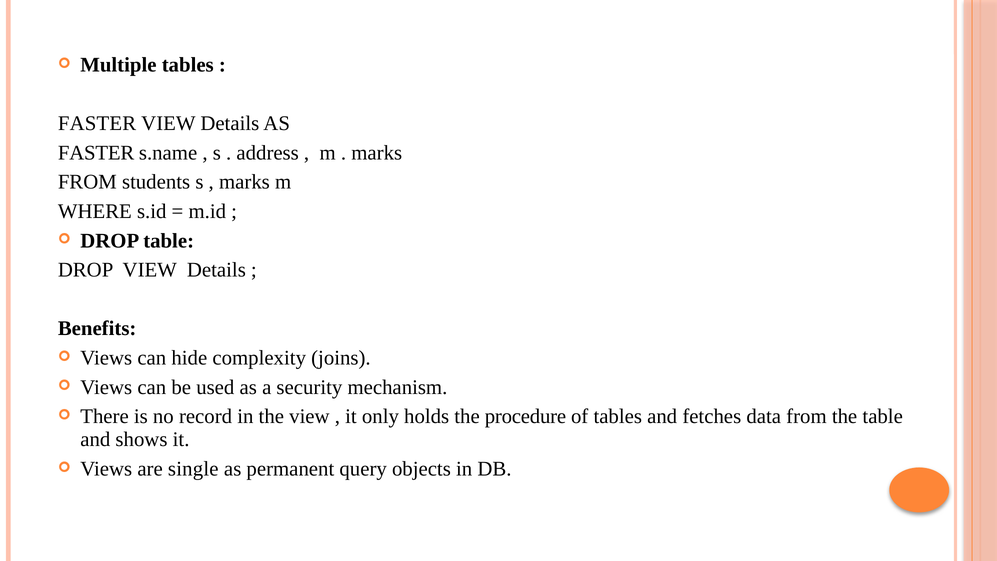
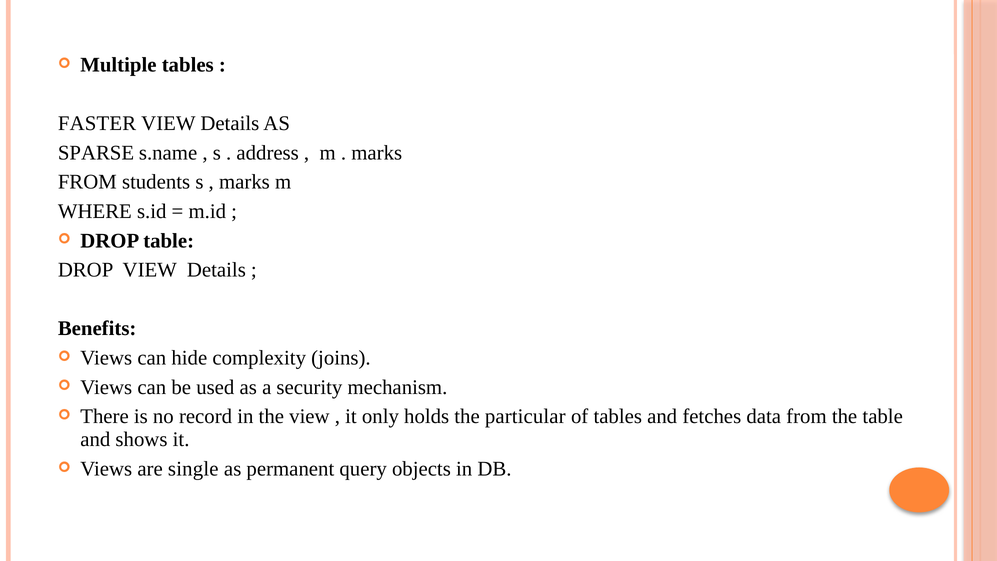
FASTER at (96, 153): FASTER -> SPARSE
procedure: procedure -> particular
